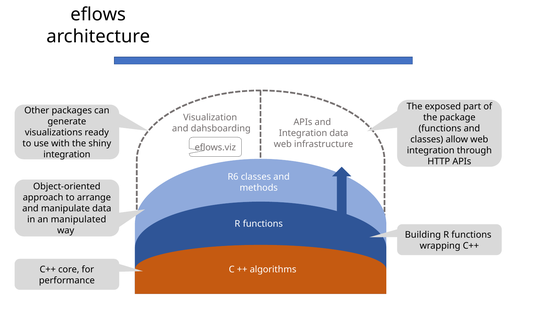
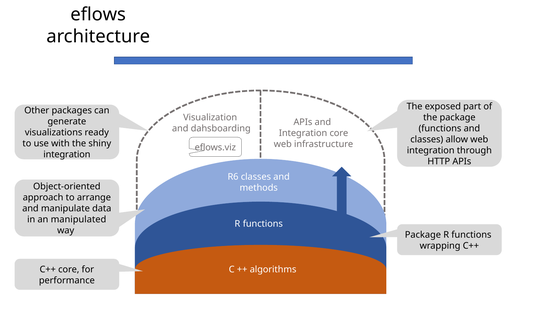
Integration data: data -> core
Building at (423, 235): Building -> Package
